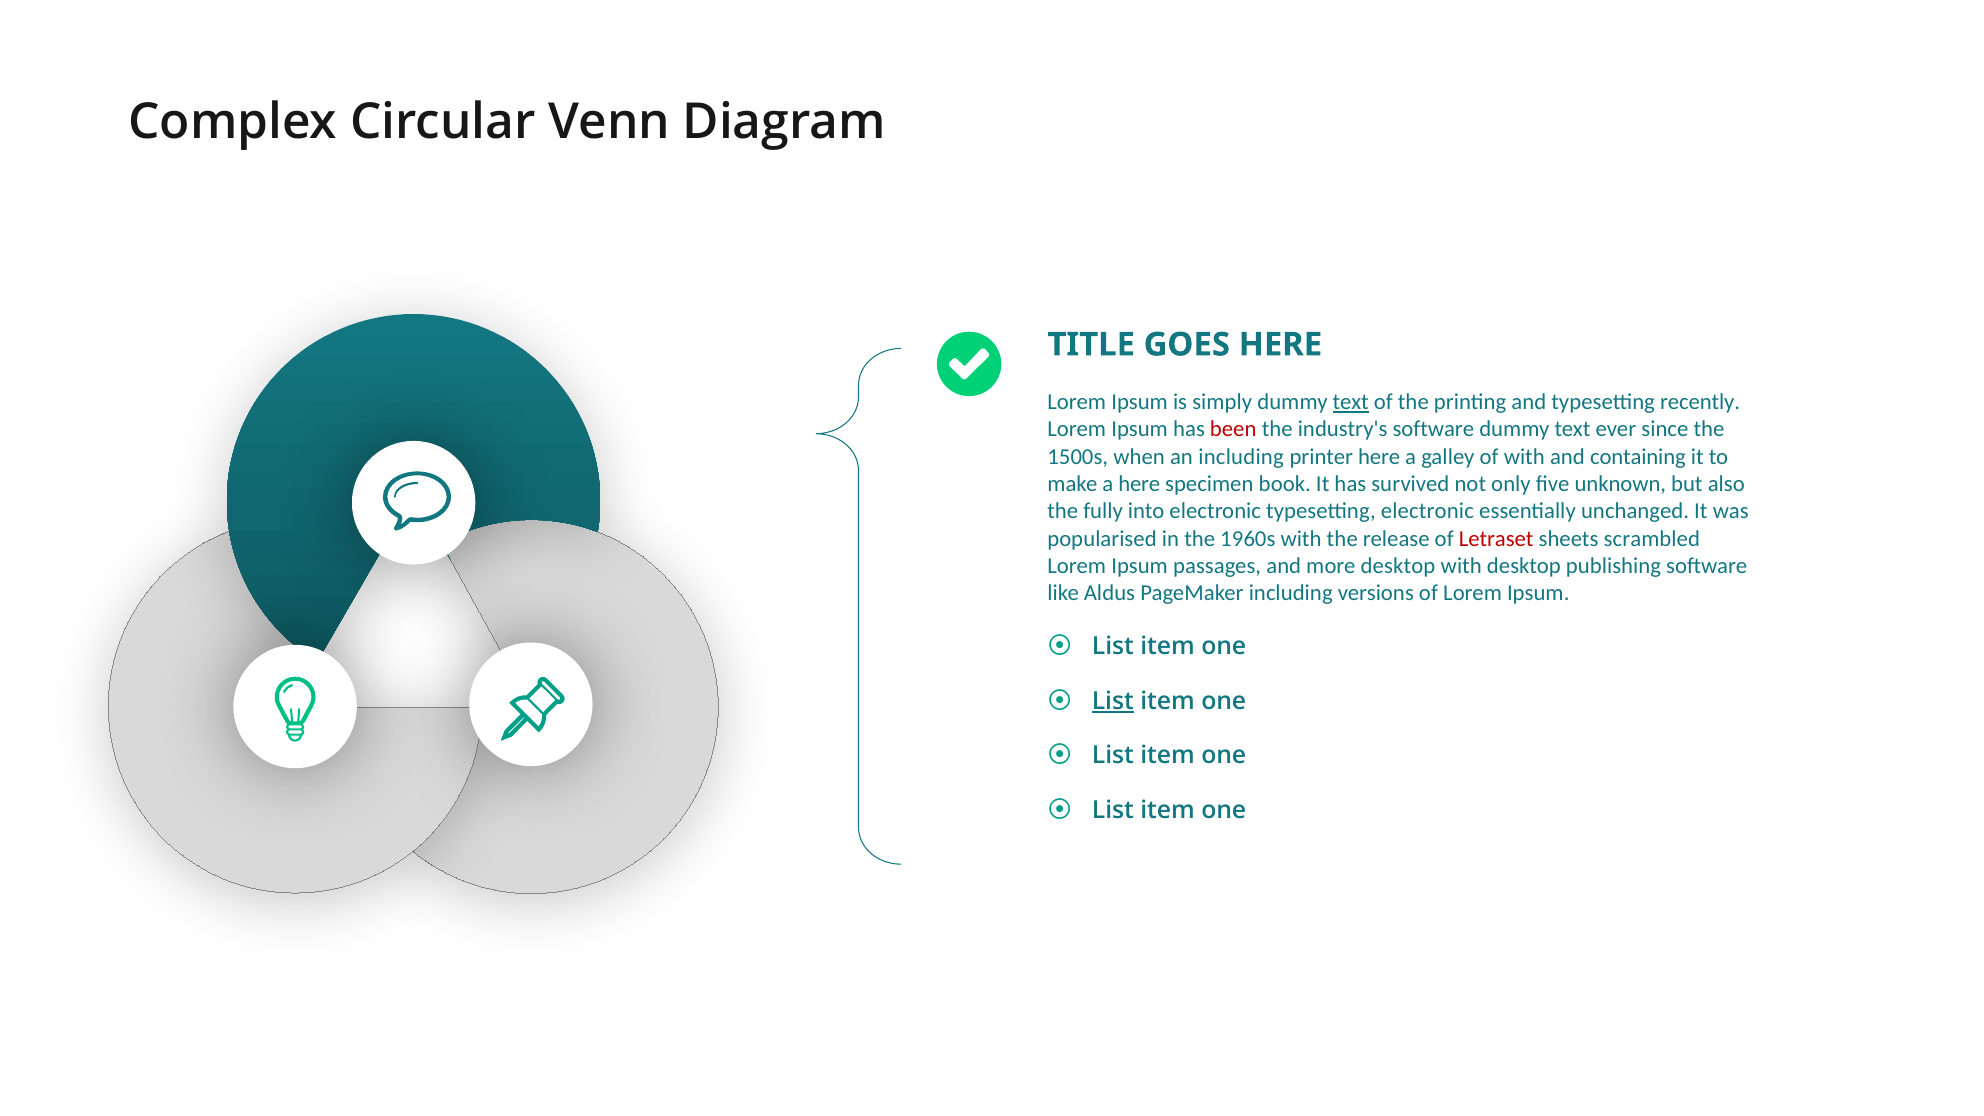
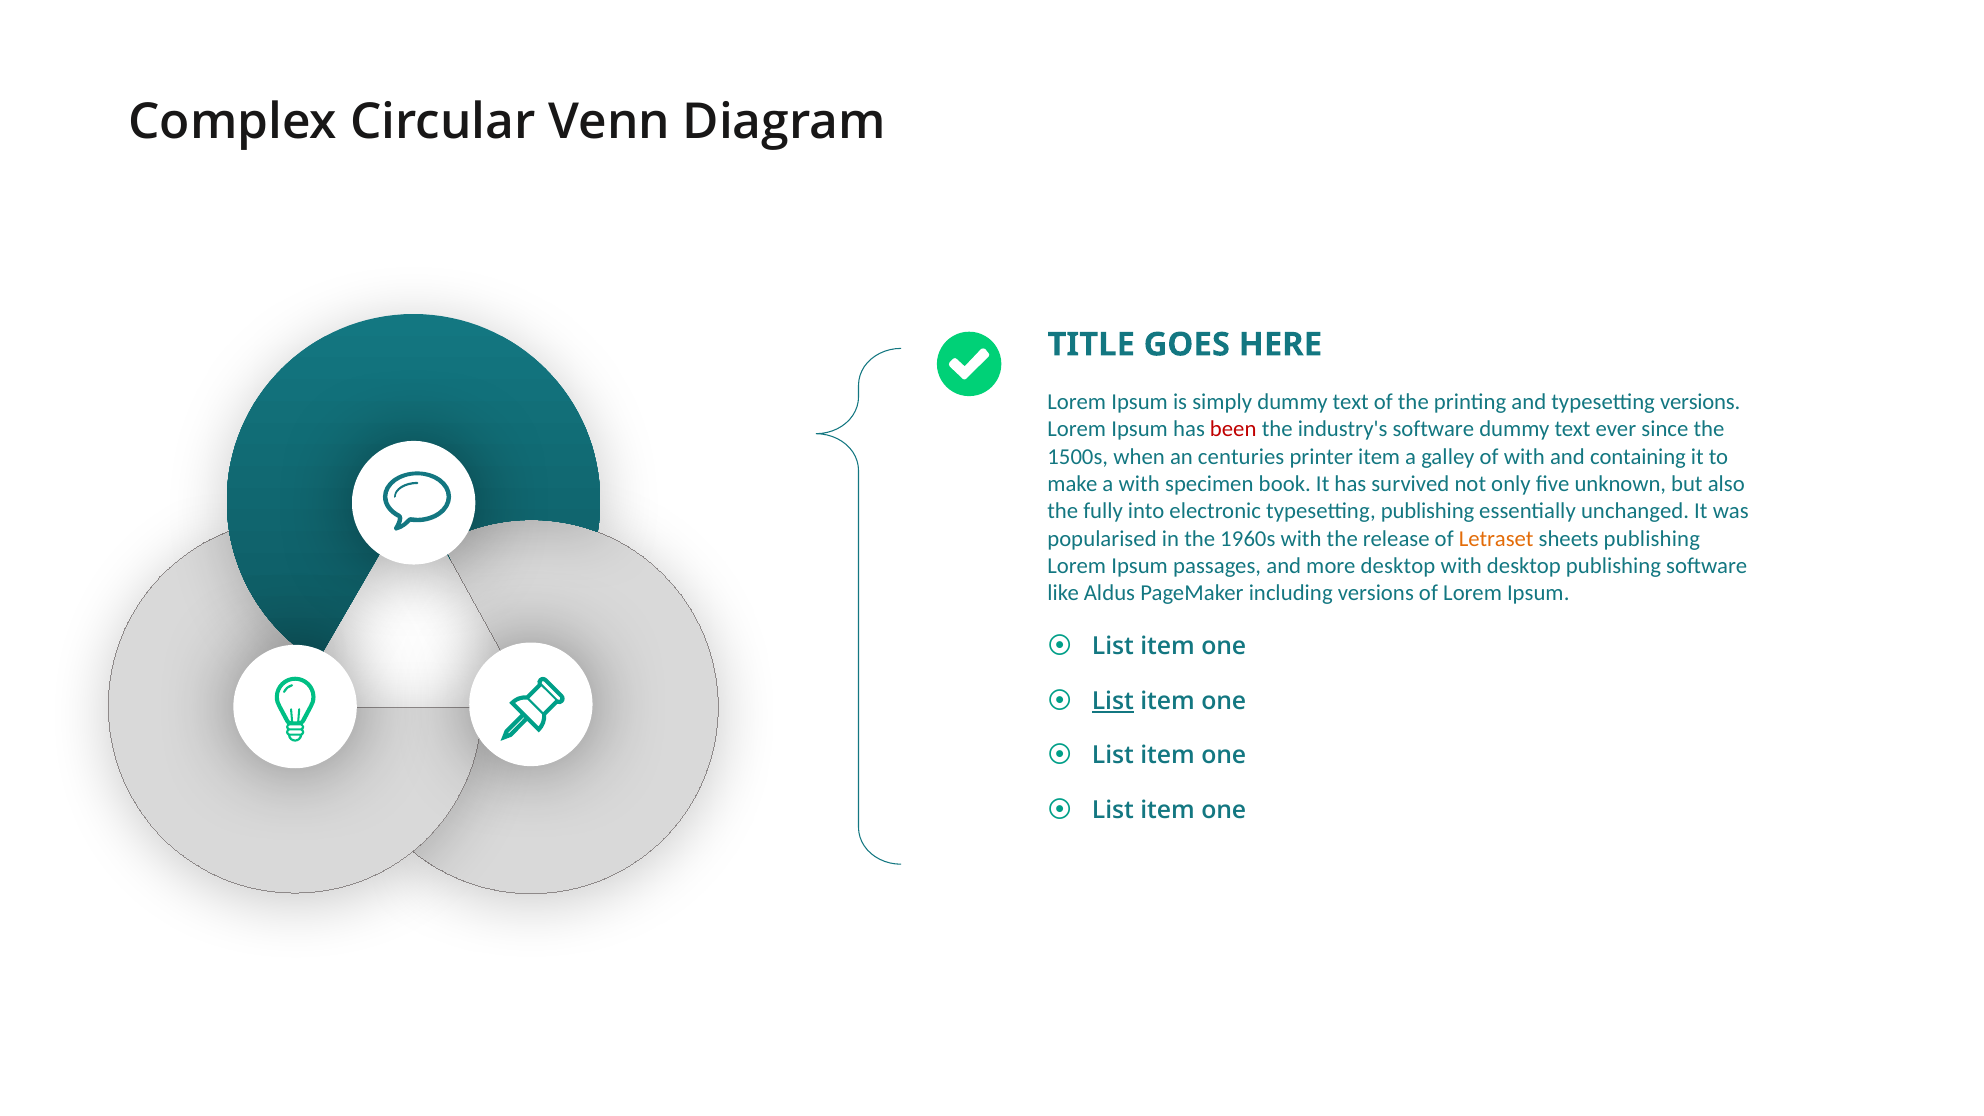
text at (1351, 402) underline: present -> none
typesetting recently: recently -> versions
an including: including -> centuries
printer here: here -> item
a here: here -> with
typesetting electronic: electronic -> publishing
Letraset colour: red -> orange
sheets scrambled: scrambled -> publishing
